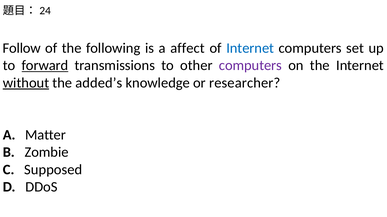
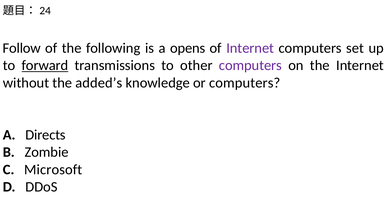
affect: affect -> opens
Internet at (250, 48) colour: blue -> purple
without underline: present -> none
or researcher: researcher -> computers
Matter: Matter -> Directs
Supposed: Supposed -> Microsoft
